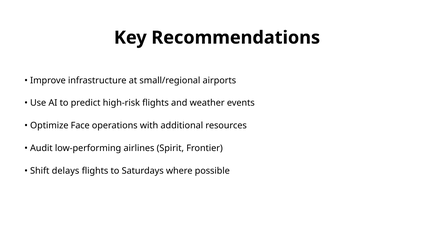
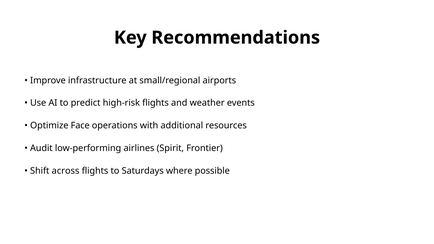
delays: delays -> across
